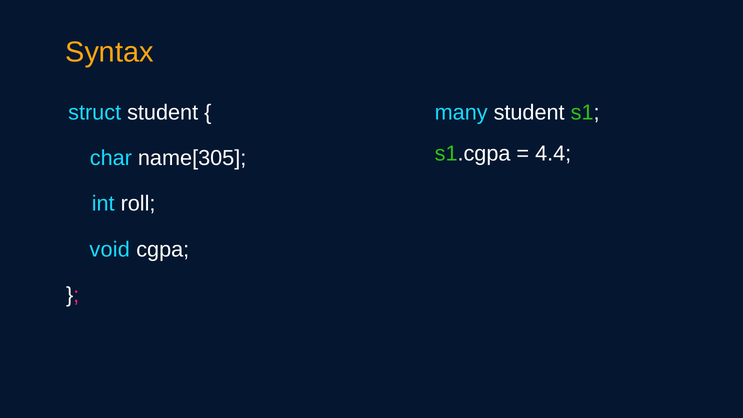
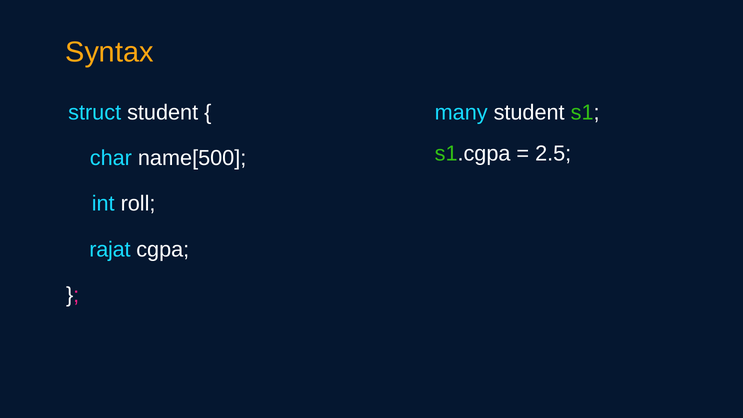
4.4: 4.4 -> 2.5
name[305: name[305 -> name[500
void: void -> rajat
